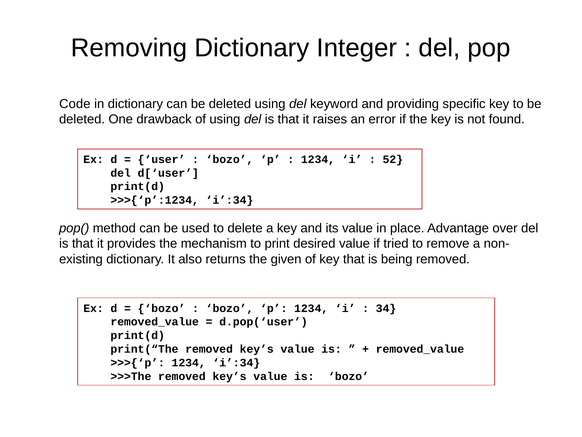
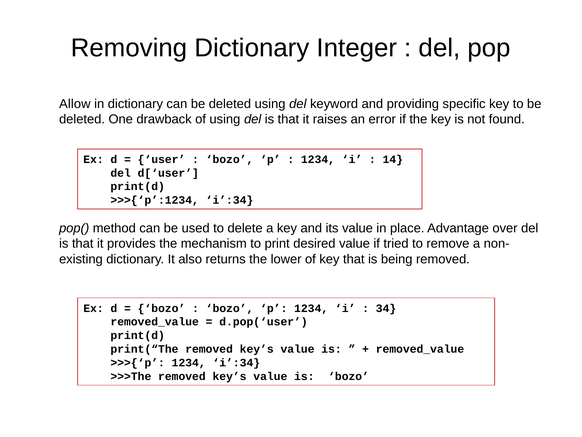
Code: Code -> Allow
52: 52 -> 14
given: given -> lower
